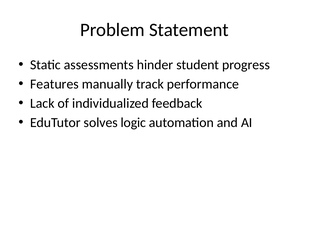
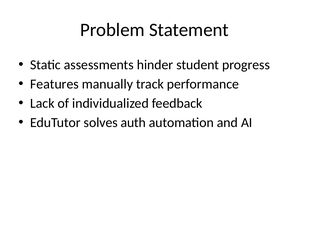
logic: logic -> auth
